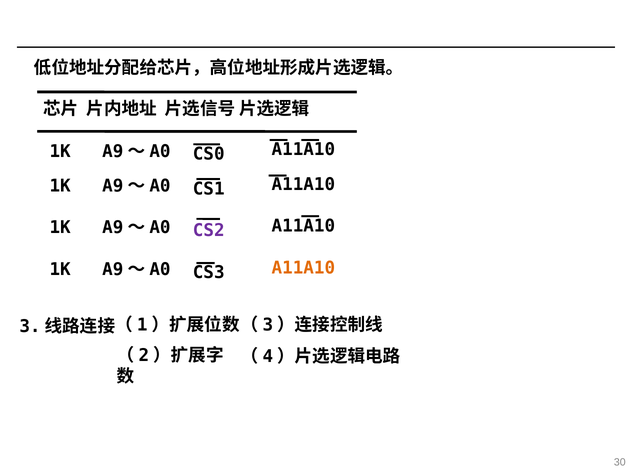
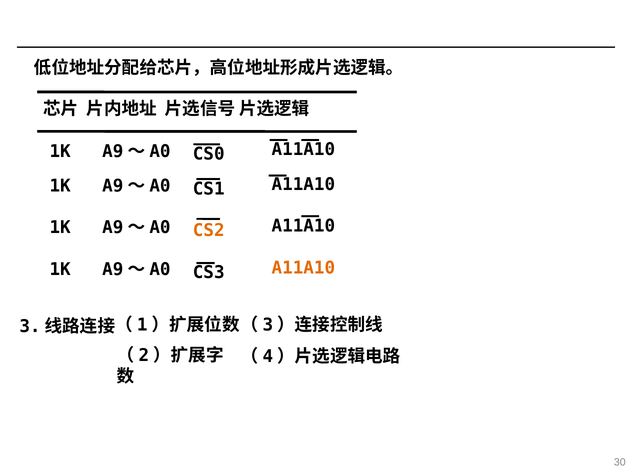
CS2 colour: purple -> orange
